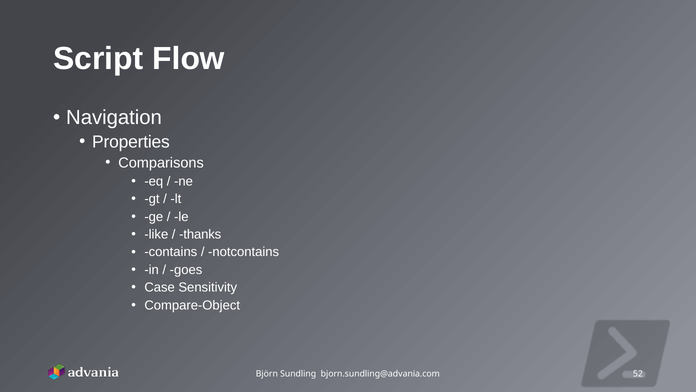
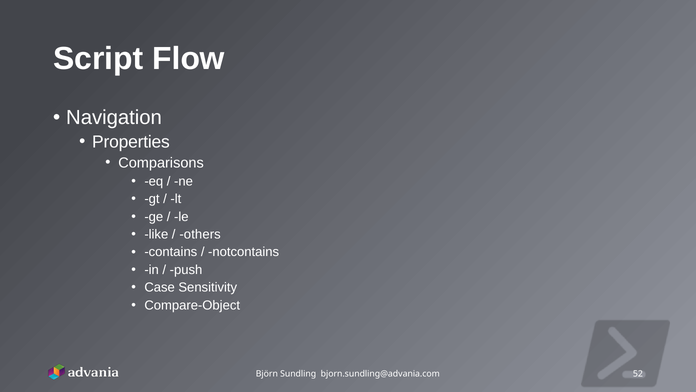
thanks: thanks -> others
goes: goes -> push
